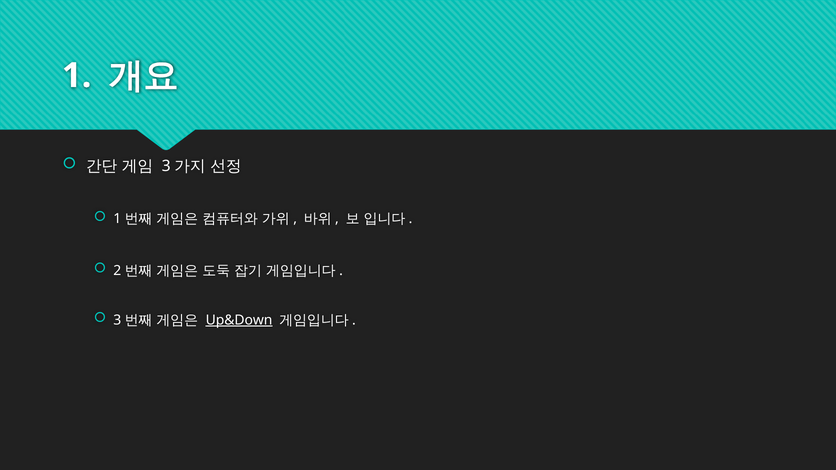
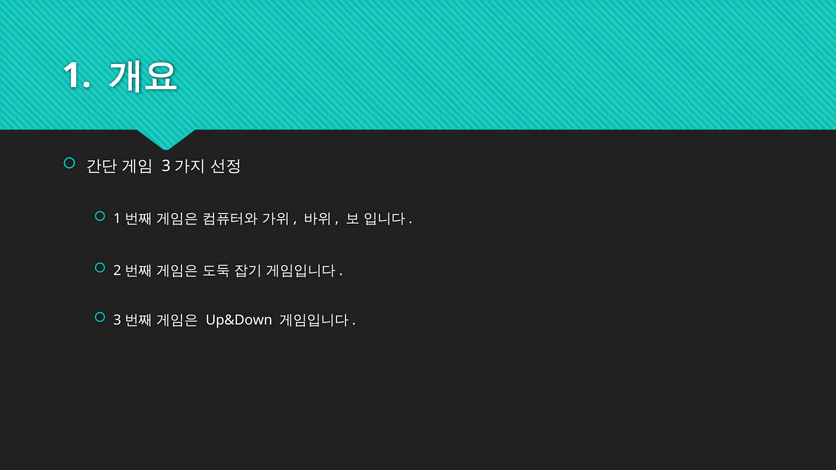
Up&Down underline: present -> none
